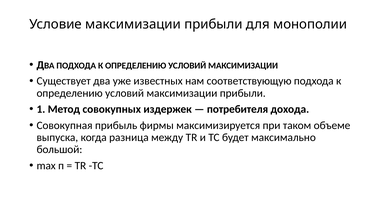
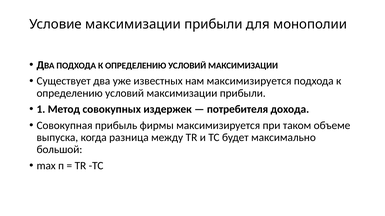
нам соответствующую: соответствующую -> максимизируется
